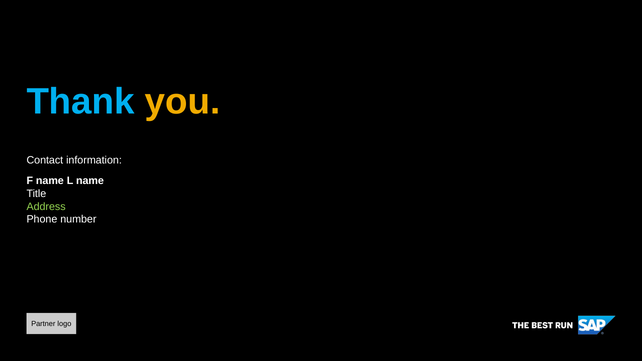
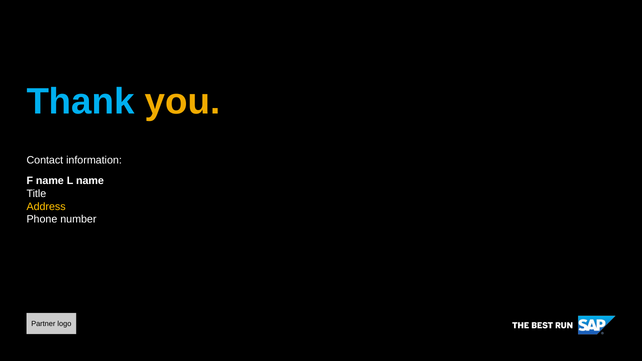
Address colour: light green -> yellow
